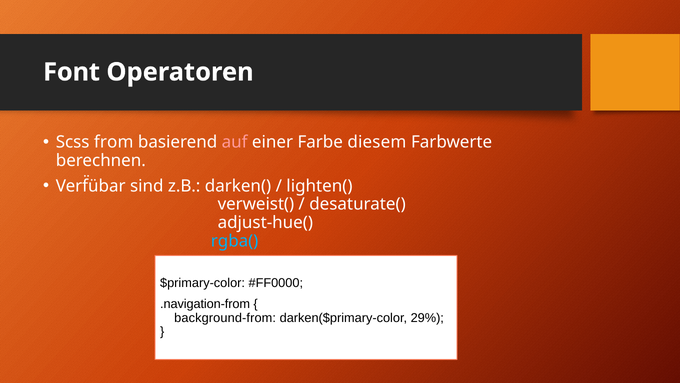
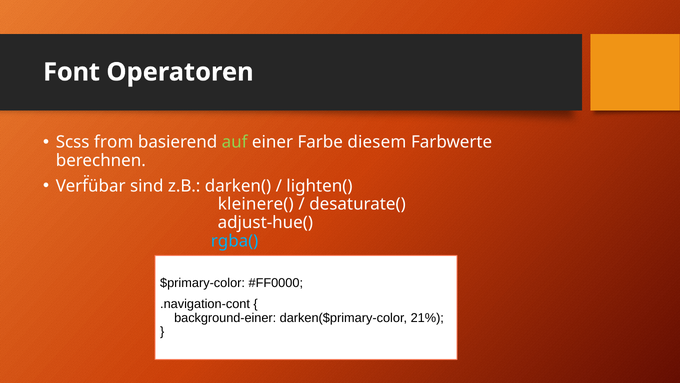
auf colour: pink -> light green
verweist(: verweist( -> kleinere(
.navigation-from: .navigation-from -> .navigation-cont
background-from: background-from -> background-einer
29%: 29% -> 21%
